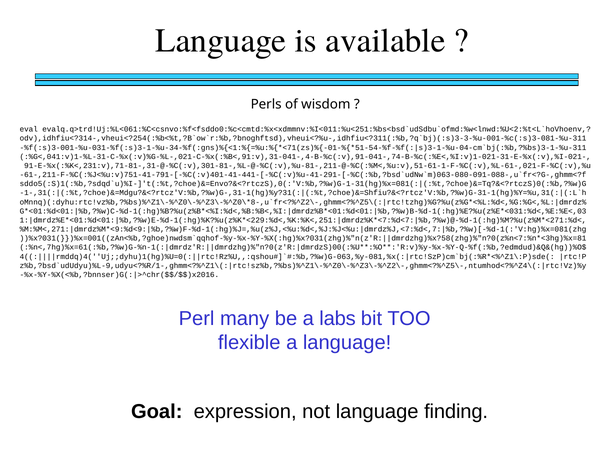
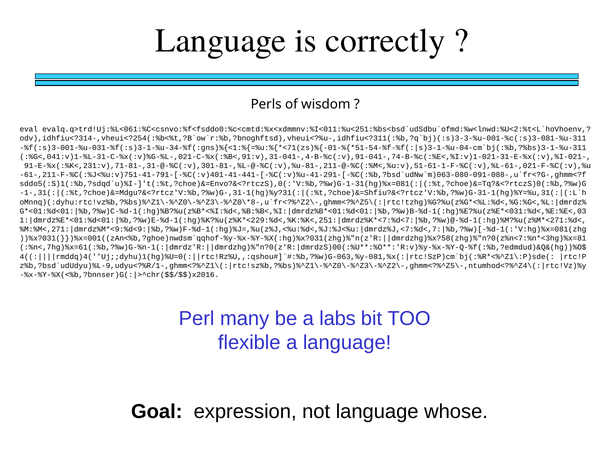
available: available -> correctly
finding: finding -> whose
